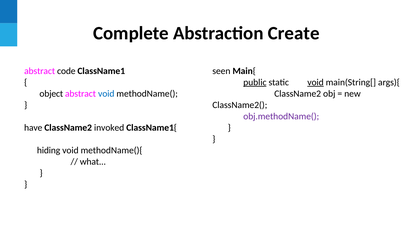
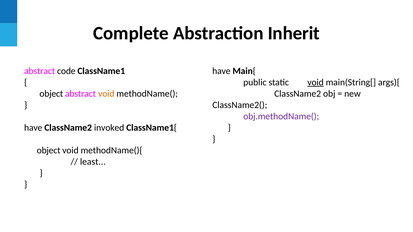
Create: Create -> Inherit
seen at (221, 71): seen -> have
public underline: present -> none
void at (106, 94) colour: blue -> orange
hiding at (49, 150): hiding -> object
what: what -> least
